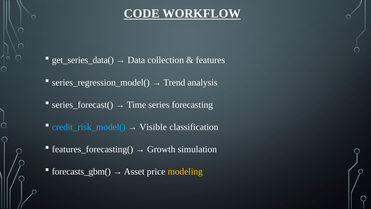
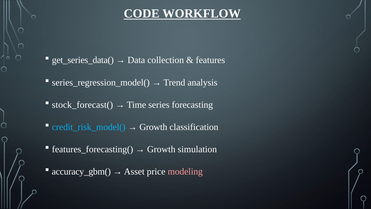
series_forecast(: series_forecast( -> stock_forecast(
Visible at (153, 127): Visible -> Growth
forecasts_gbm(: forecasts_gbm( -> accuracy_gbm(
modeling colour: yellow -> pink
